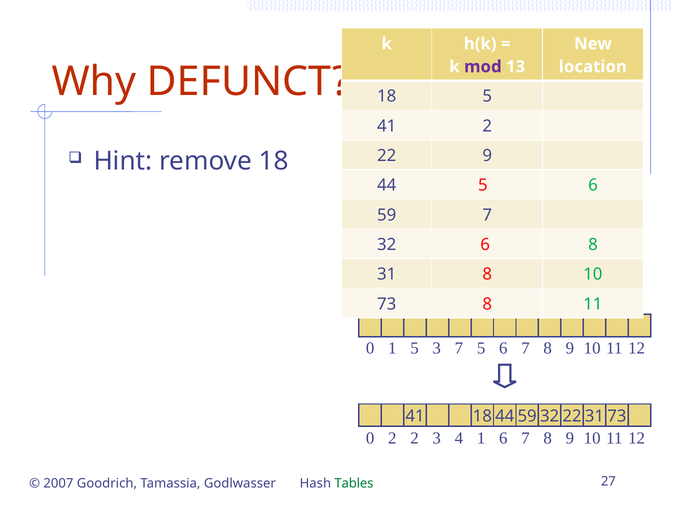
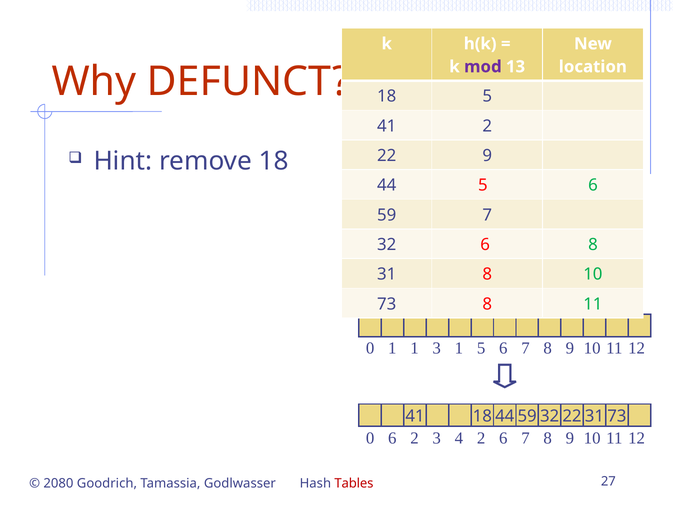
1 5: 5 -> 1
3 7: 7 -> 1
0 2: 2 -> 6
4 1: 1 -> 2
2007: 2007 -> 2080
Tables colour: green -> red
